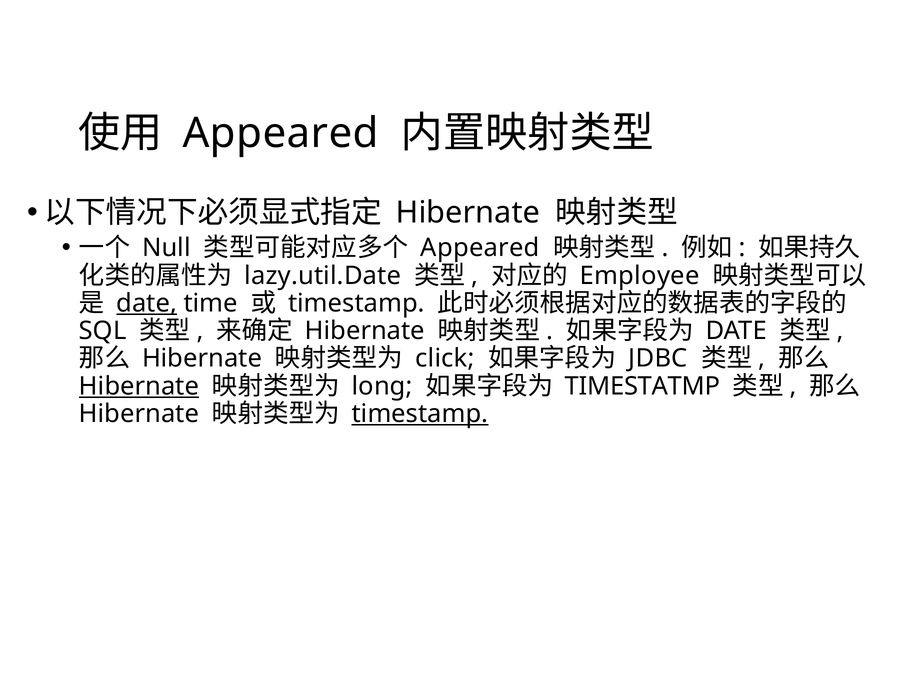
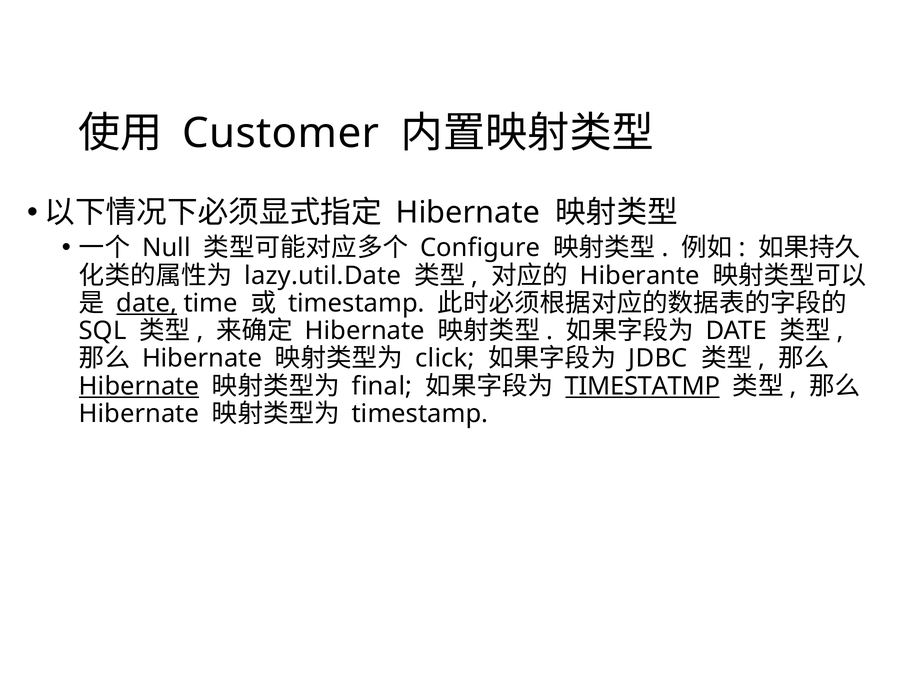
Appeared at (281, 133): Appeared -> Customer
Appeared at (480, 248): Appeared -> Configure
Employee: Employee -> Hiberante
long: long -> final
TIMESTATMP underline: none -> present
timestamp at (420, 414) underline: present -> none
